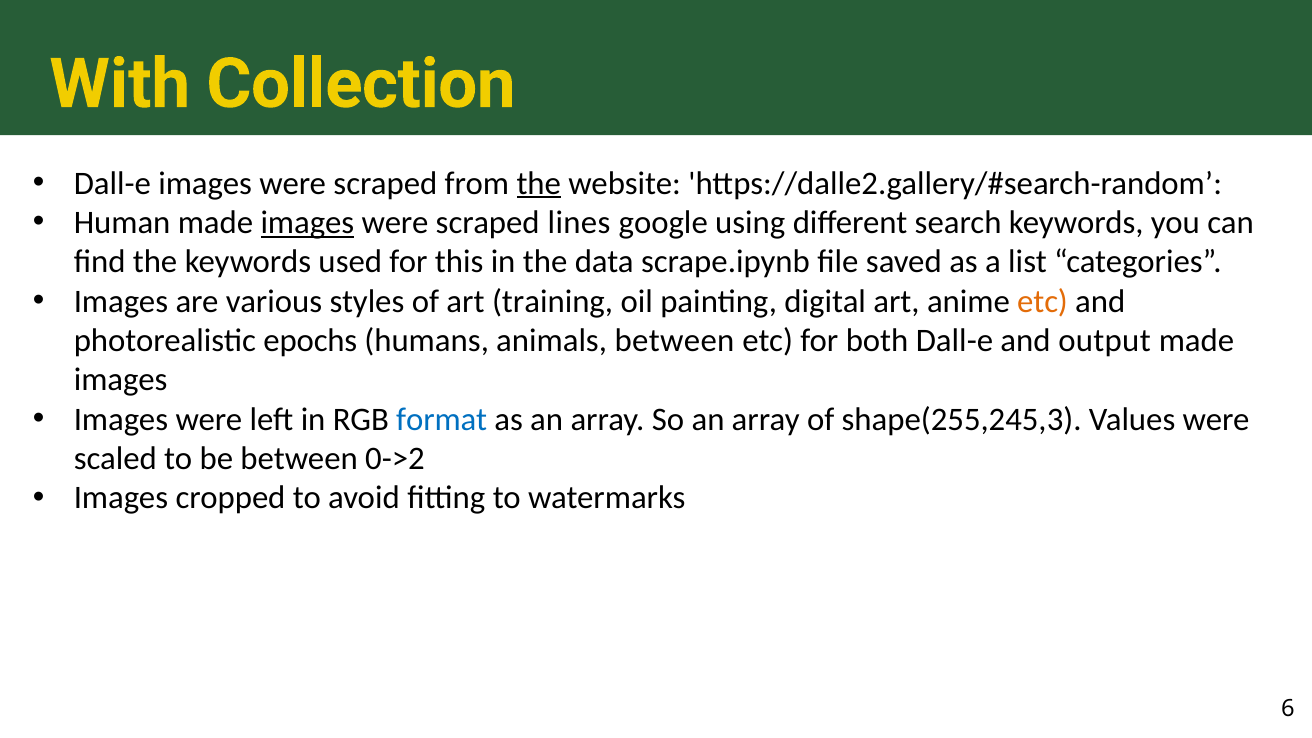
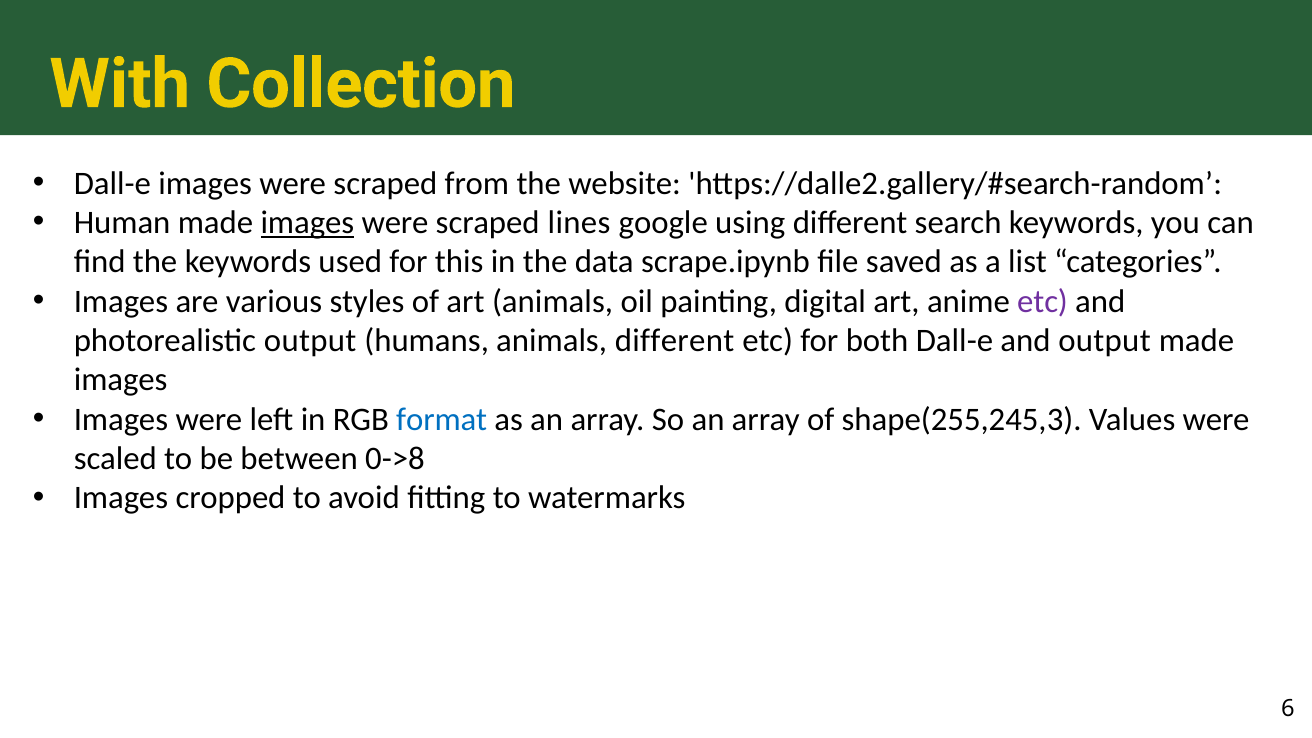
the at (539, 183) underline: present -> none
art training: training -> animals
etc at (1043, 301) colour: orange -> purple
photorealistic epochs: epochs -> output
animals between: between -> different
0->2: 0->2 -> 0->8
